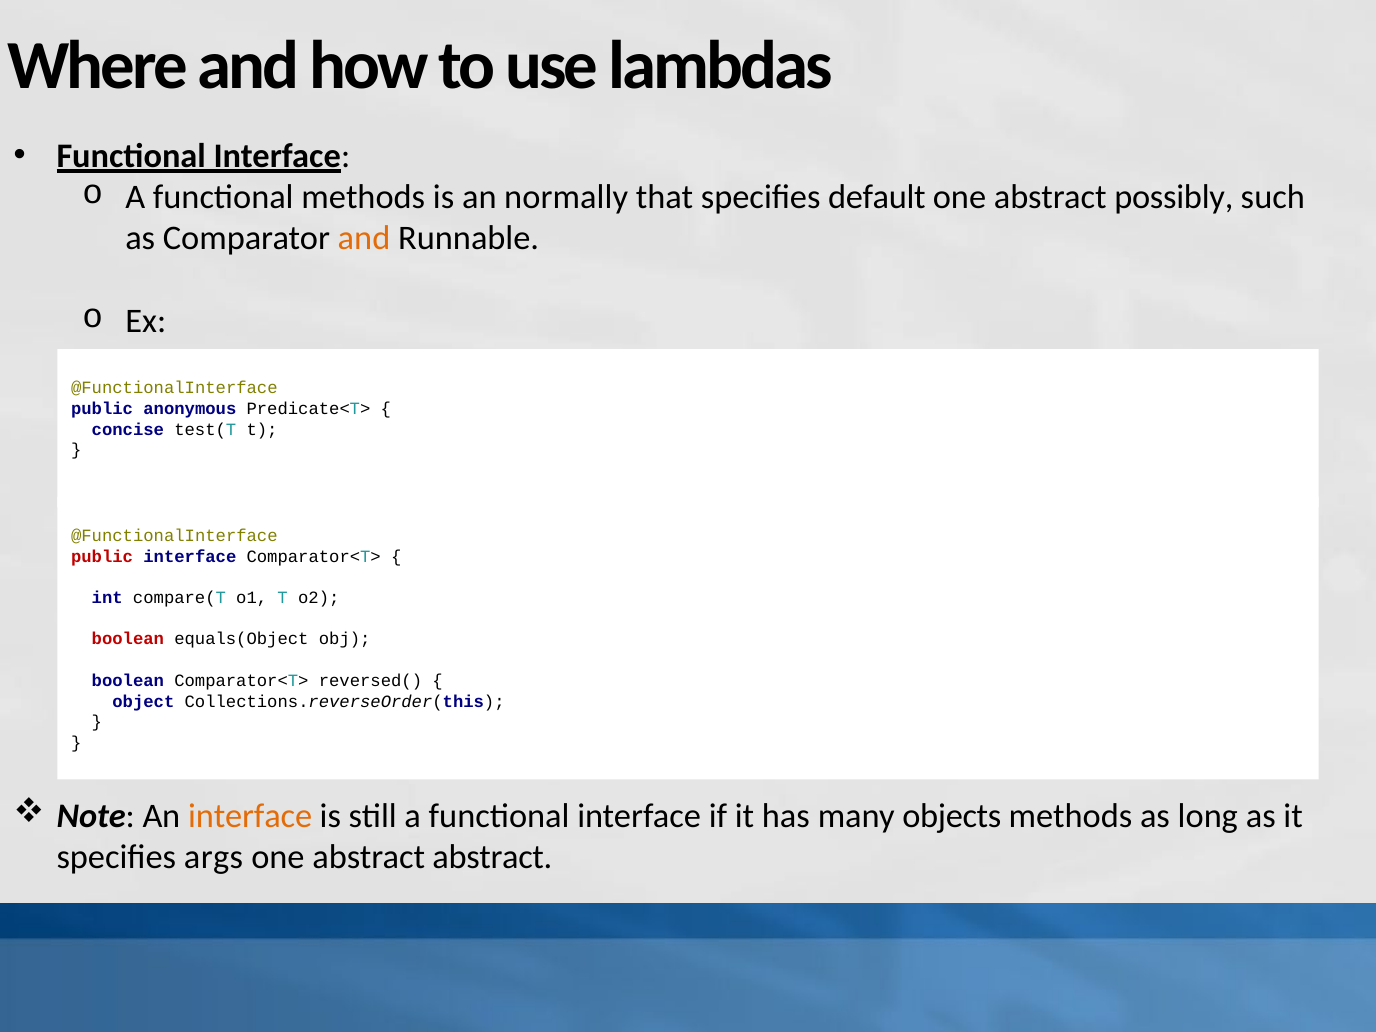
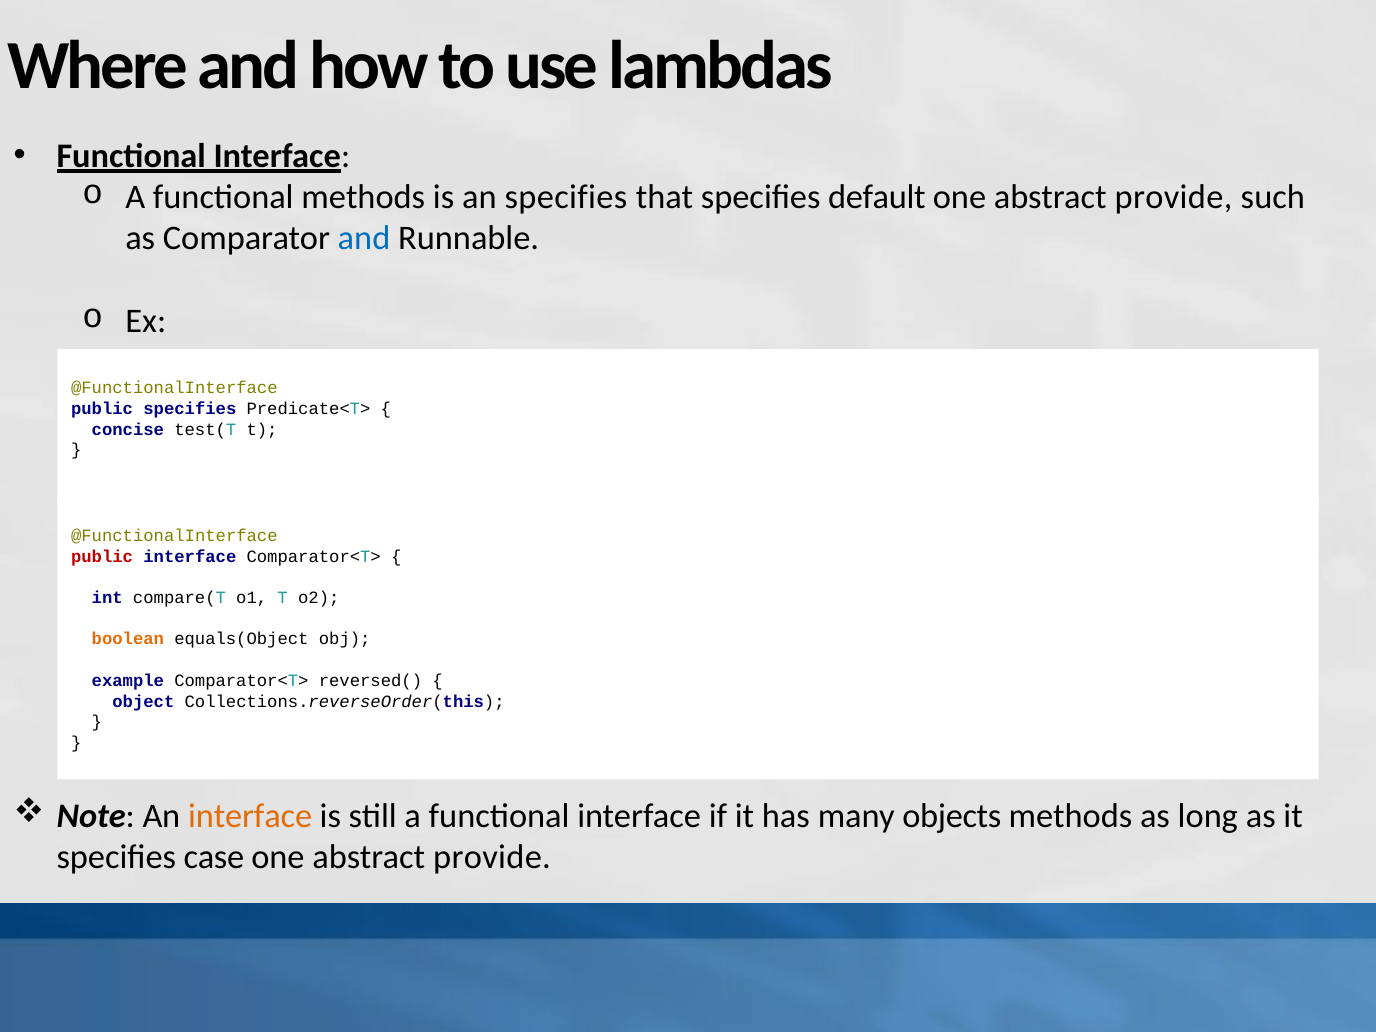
an normally: normally -> specifies
possibly at (1174, 197): possibly -> provide
and at (364, 238) colour: orange -> blue
public anonymous: anonymous -> specifies
boolean at (128, 639) colour: red -> orange
boolean at (128, 681): boolean -> example
args: args -> case
abstract at (492, 858): abstract -> provide
